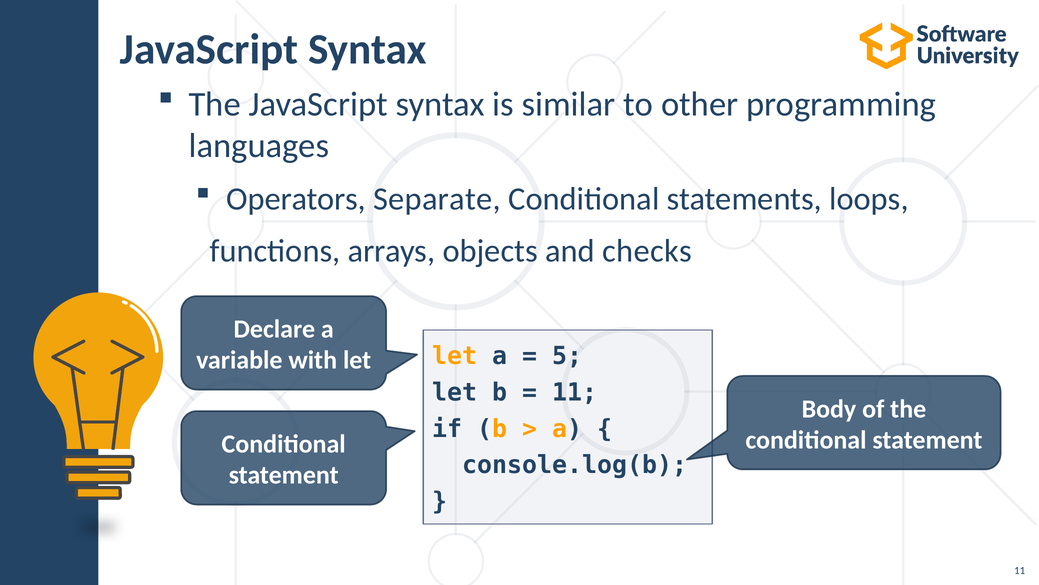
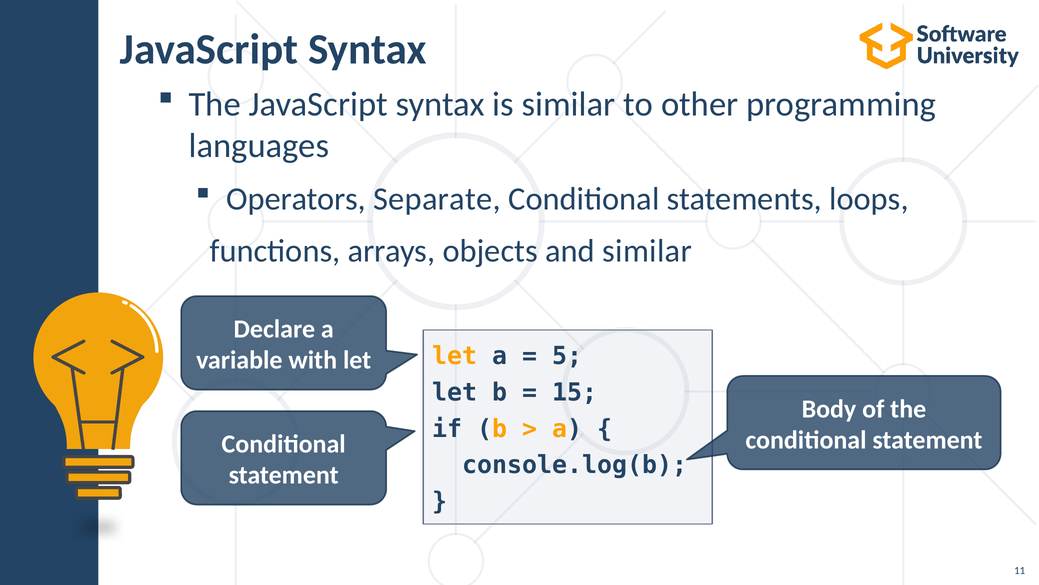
and checks: checks -> similar
11 at (575, 392): 11 -> 15
